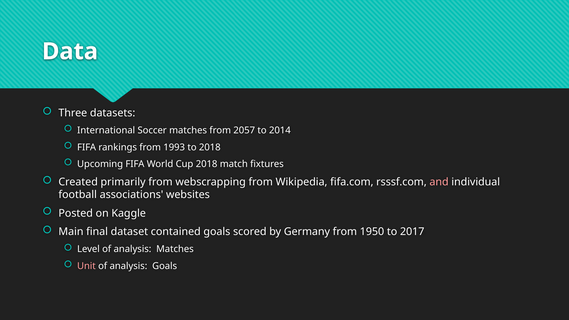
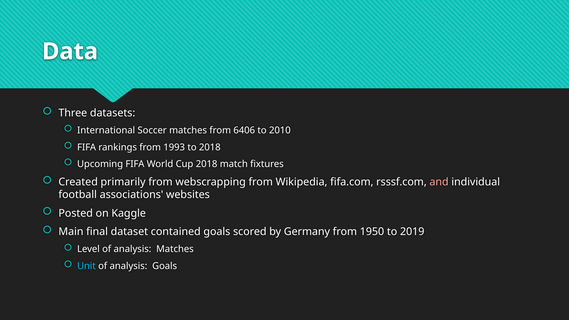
2057: 2057 -> 6406
2014: 2014 -> 2010
2017: 2017 -> 2019
Unit colour: pink -> light blue
